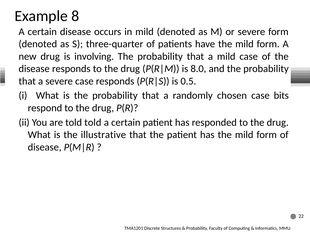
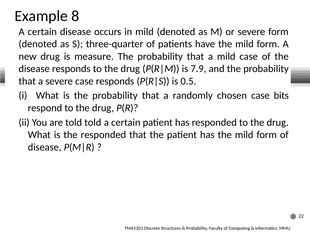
involving: involving -> measure
8.0: 8.0 -> 7.9
the illustrative: illustrative -> responded
